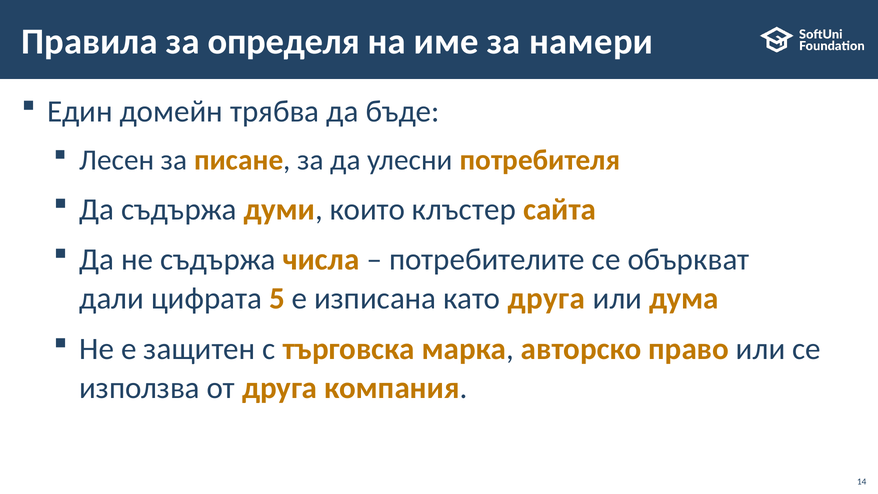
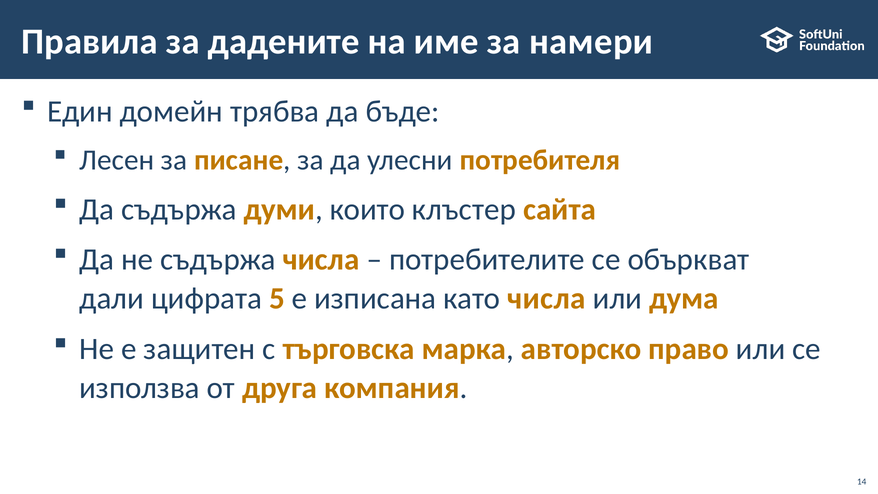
определя: определя -> дадените
като друга: друга -> числа
